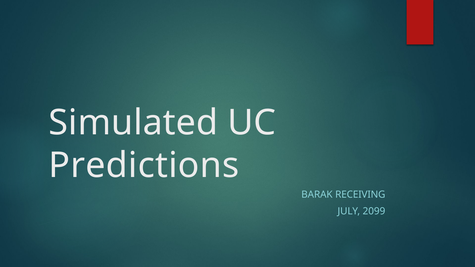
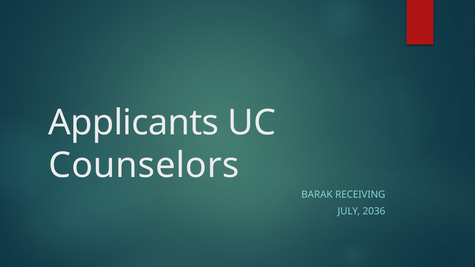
Simulated: Simulated -> Applicants
Predictions: Predictions -> Counselors
2099: 2099 -> 2036
